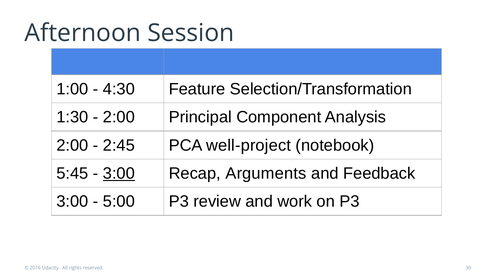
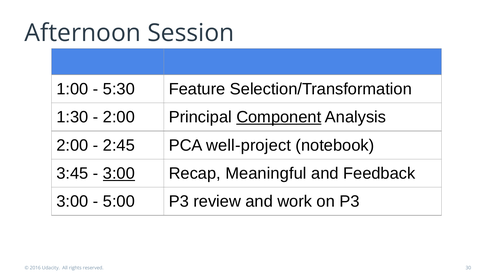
4:30: 4:30 -> 5:30
Component underline: none -> present
5:45: 5:45 -> 3:45
Arguments: Arguments -> Meaningful
